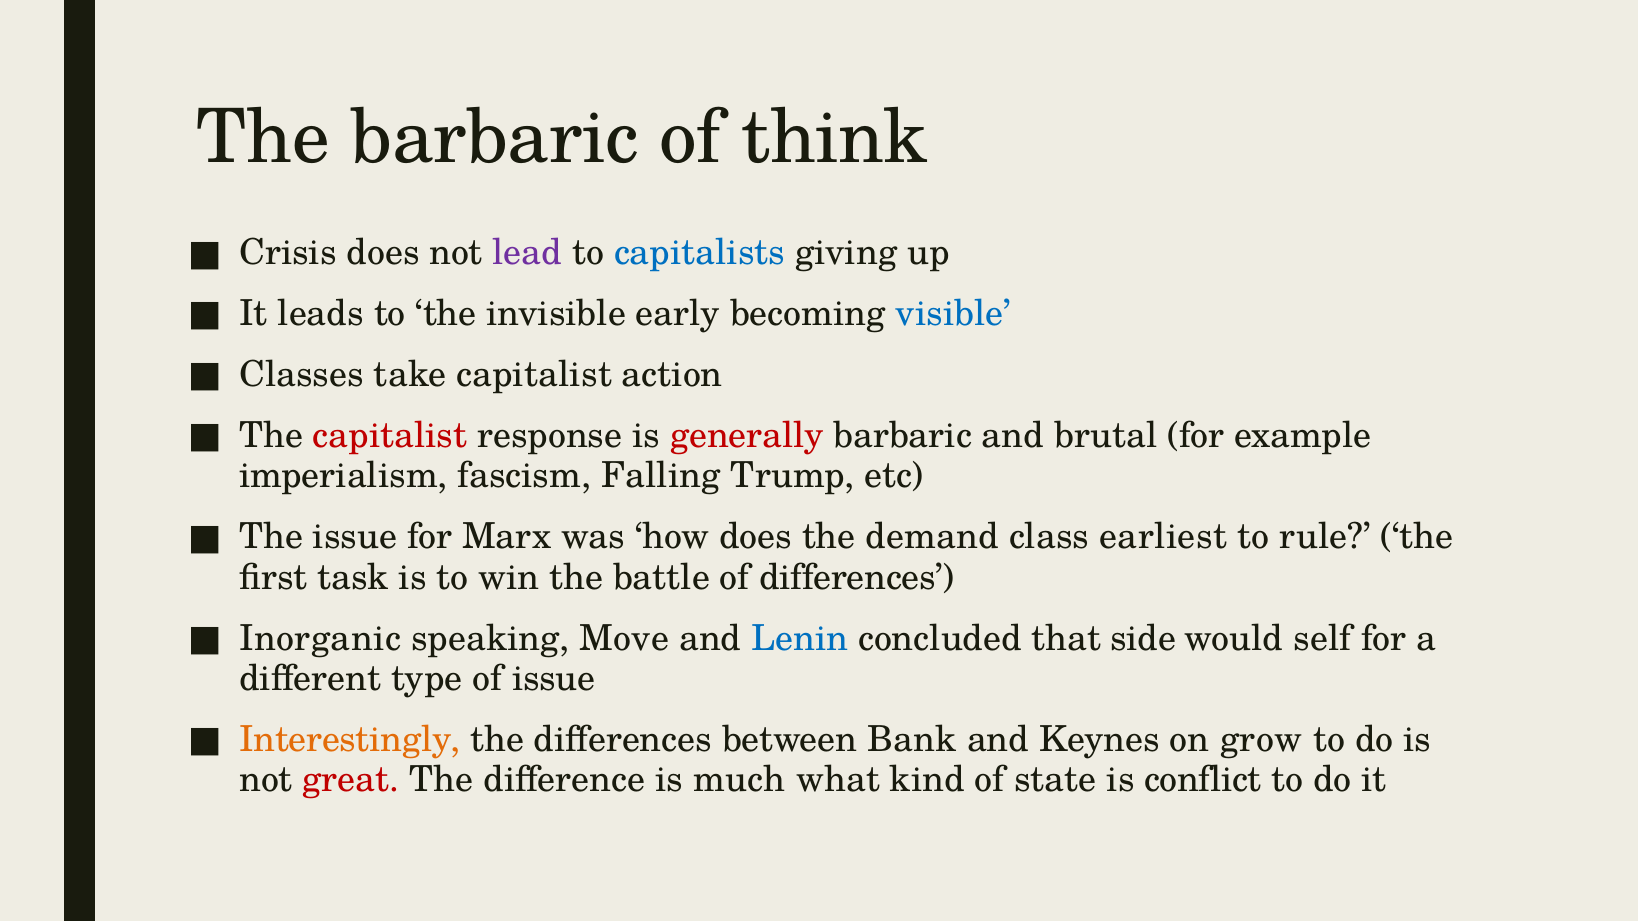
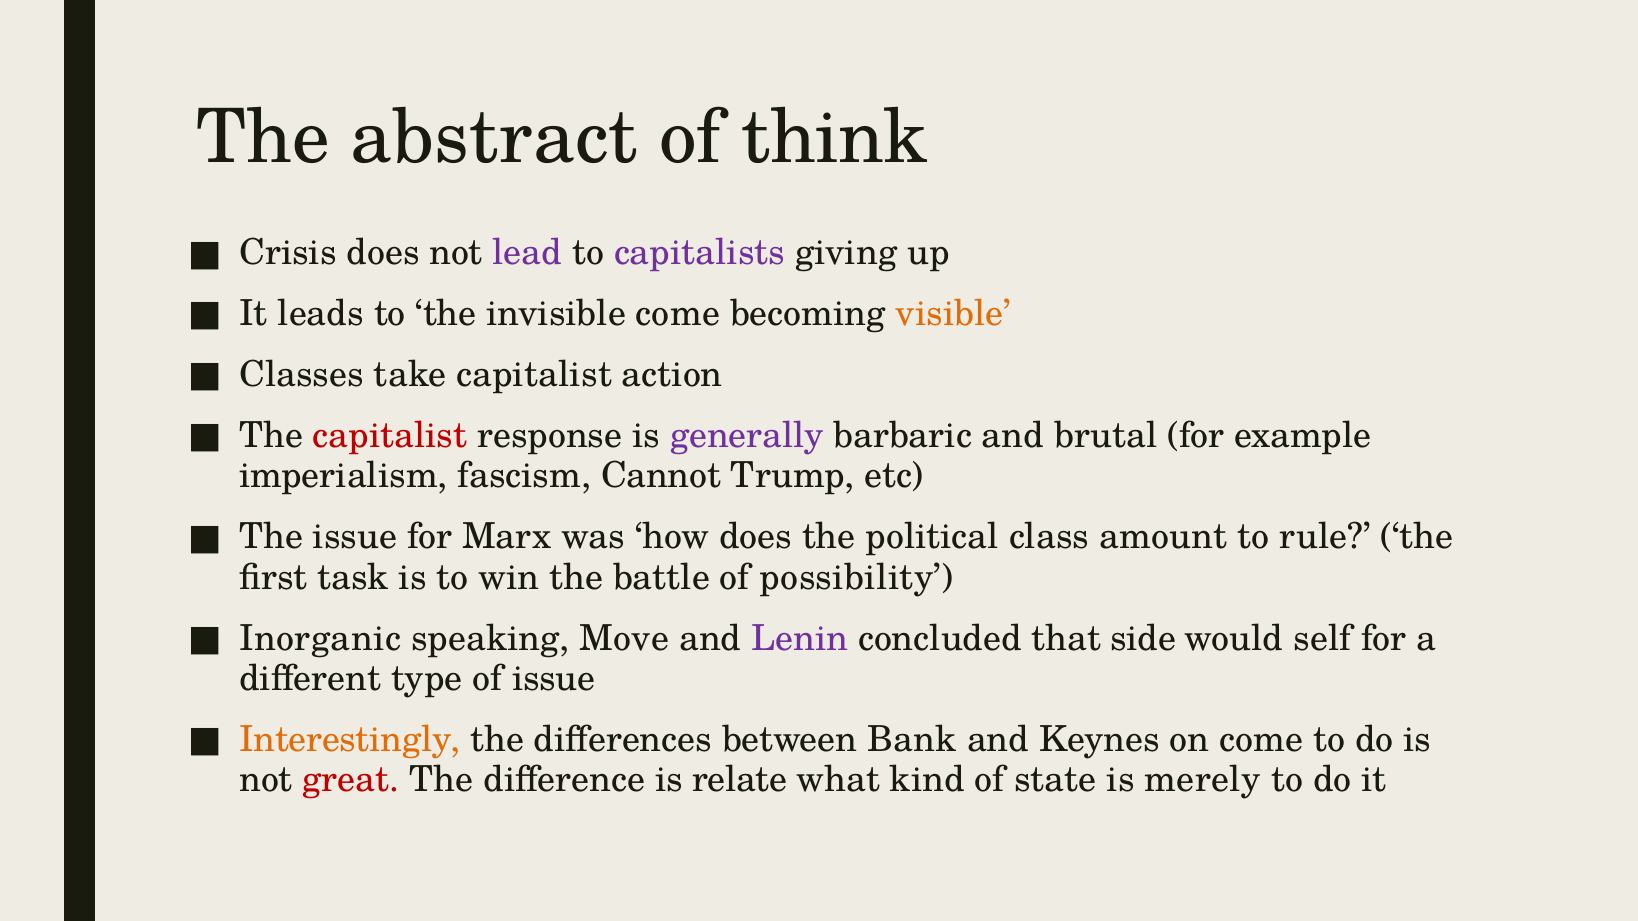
The barbaric: barbaric -> abstract
capitalists colour: blue -> purple
invisible early: early -> come
visible colour: blue -> orange
generally colour: red -> purple
Falling: Falling -> Cannot
demand: demand -> political
earliest: earliest -> amount
of differences: differences -> possibility
Lenin colour: blue -> purple
on grow: grow -> come
much: much -> relate
conflict: conflict -> merely
